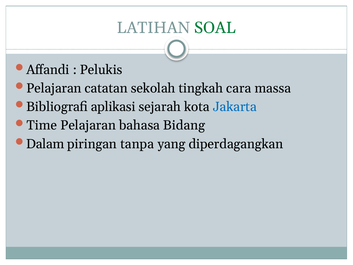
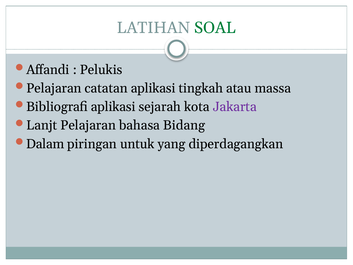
catatan sekolah: sekolah -> aplikasi
cara: cara -> atau
Jakarta colour: blue -> purple
Time: Time -> Lanjt
tanpa: tanpa -> untuk
